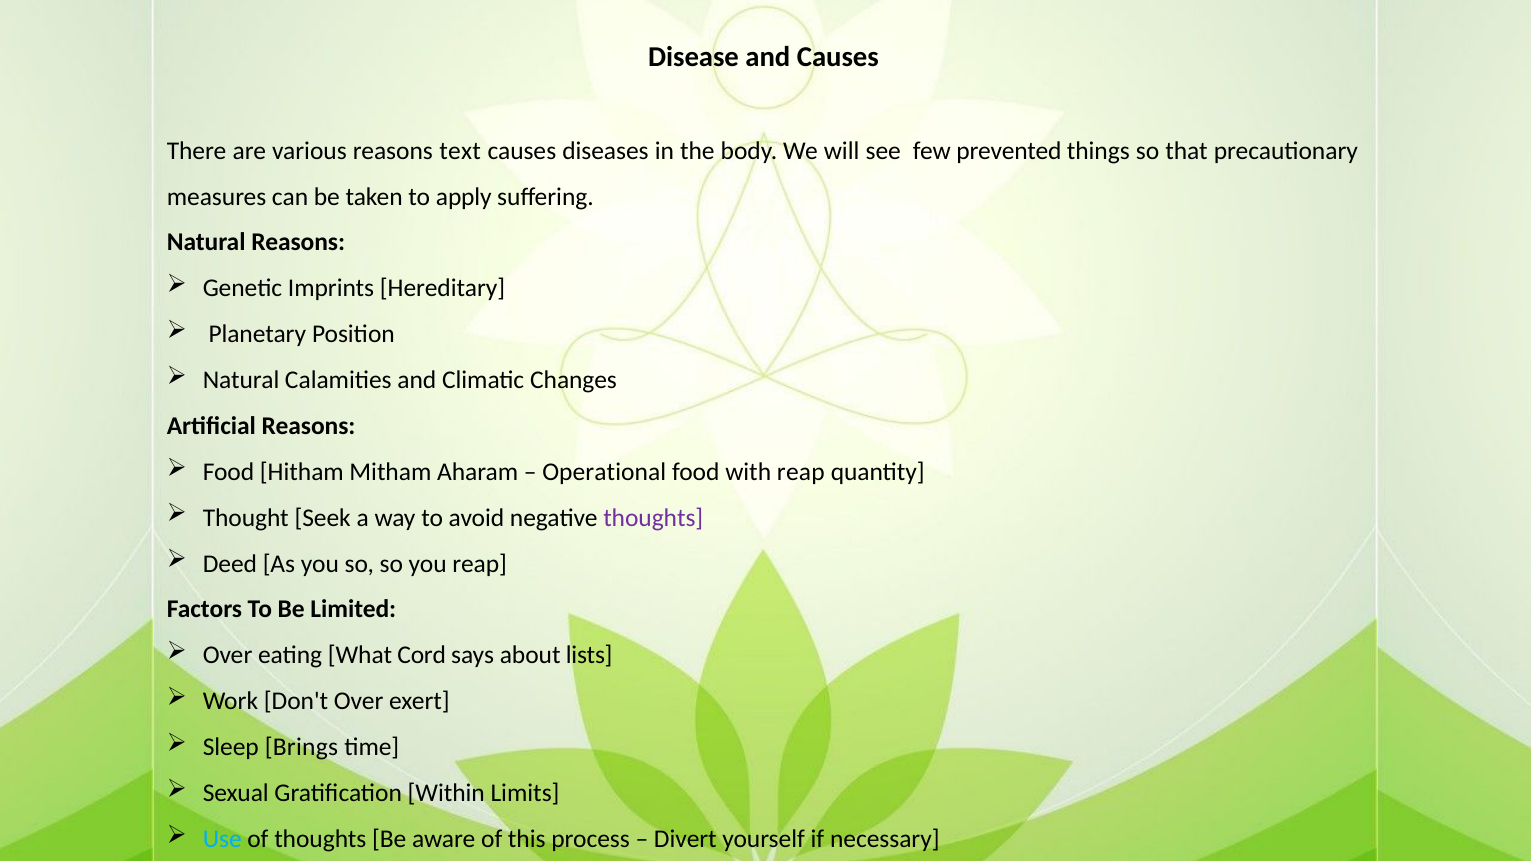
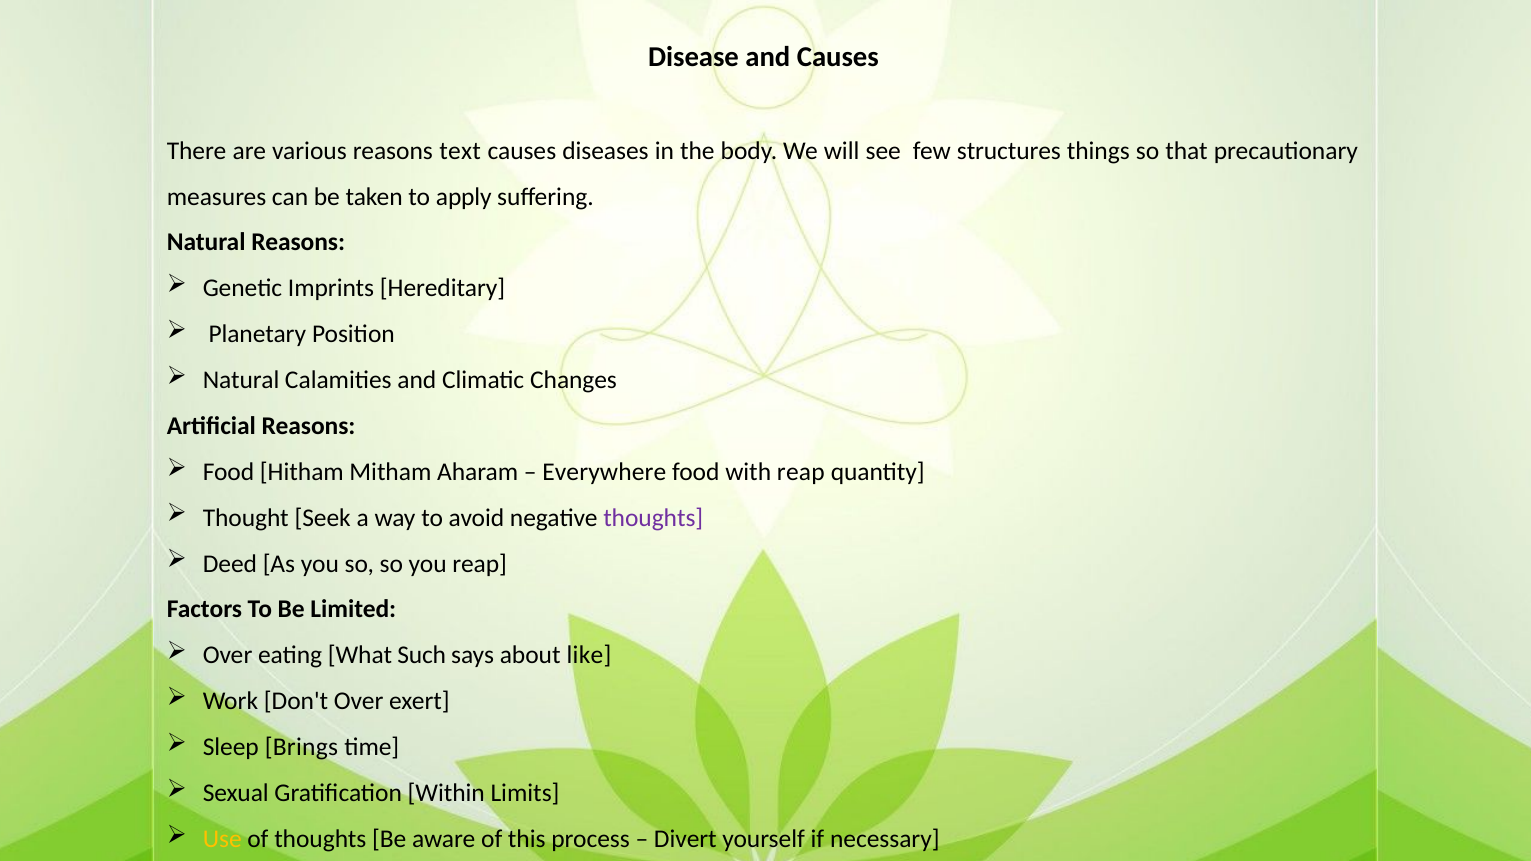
prevented: prevented -> structures
Operational: Operational -> Everywhere
Cord: Cord -> Such
lists: lists -> like
Use colour: light blue -> yellow
